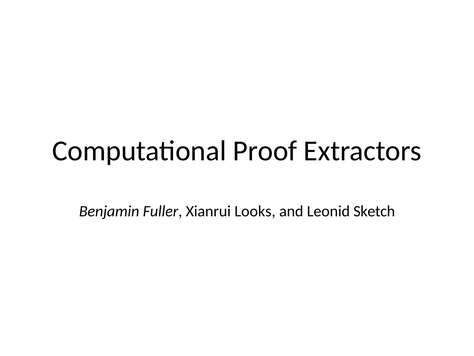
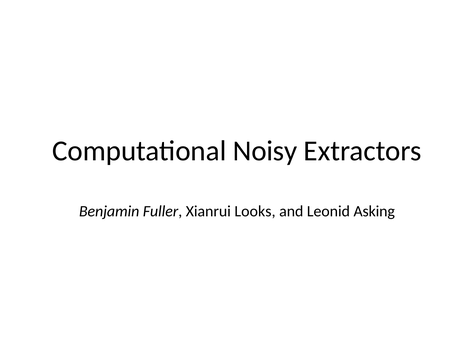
Proof: Proof -> Noisy
Sketch: Sketch -> Asking
